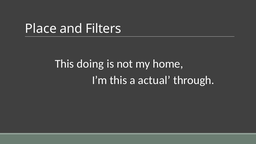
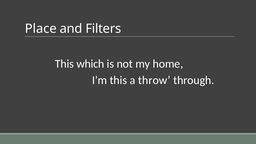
doing: doing -> which
actual: actual -> throw
